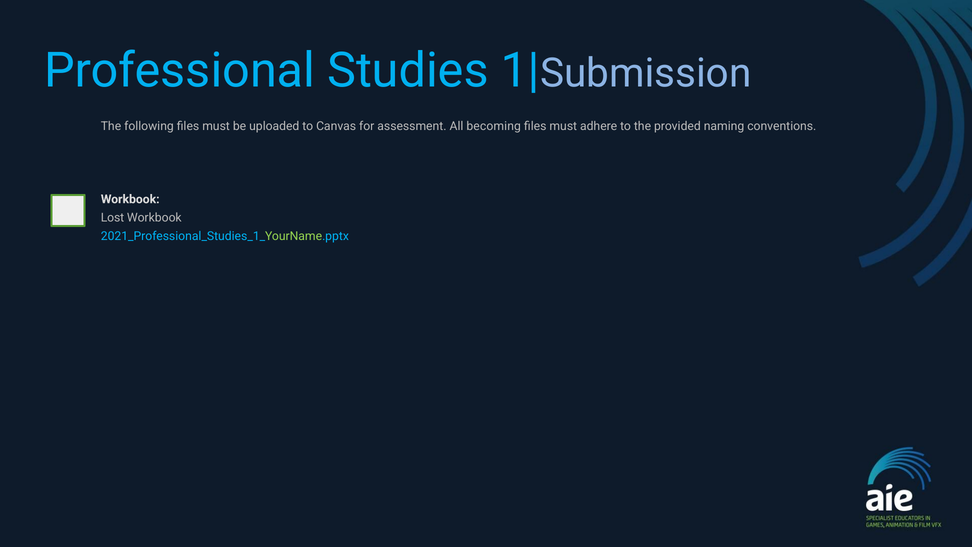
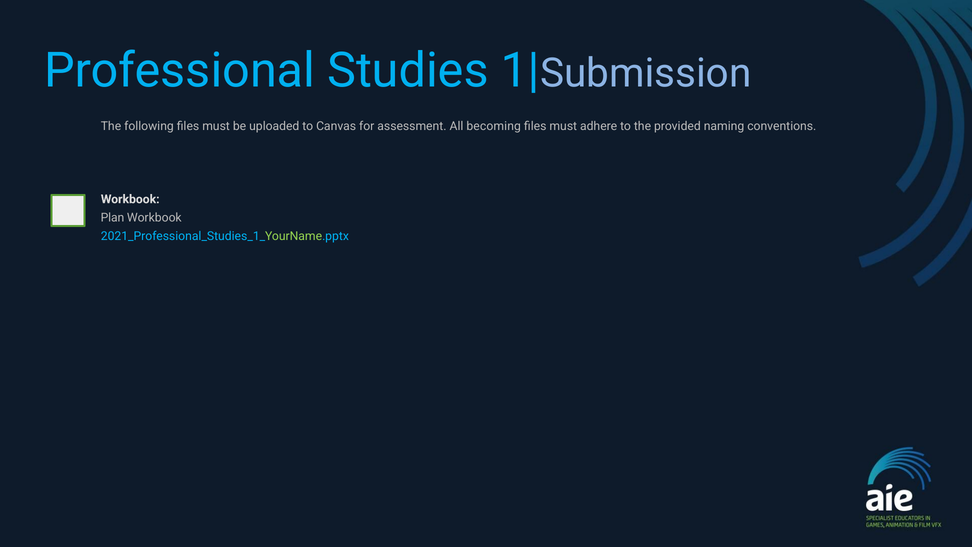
Lost: Lost -> Plan
